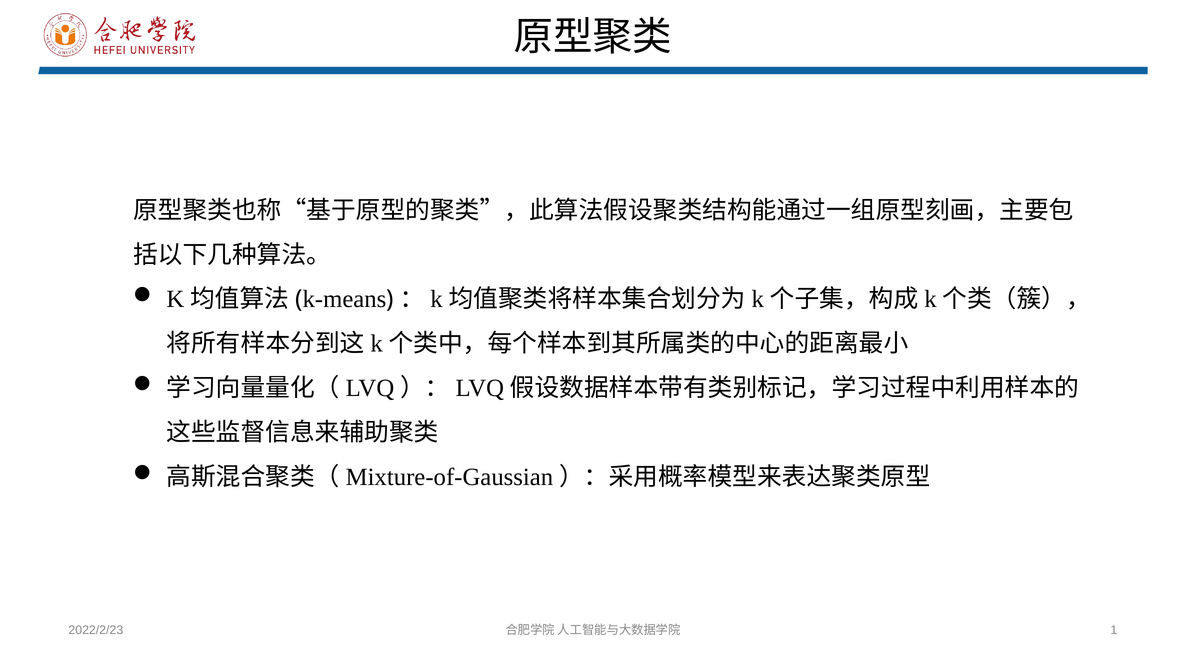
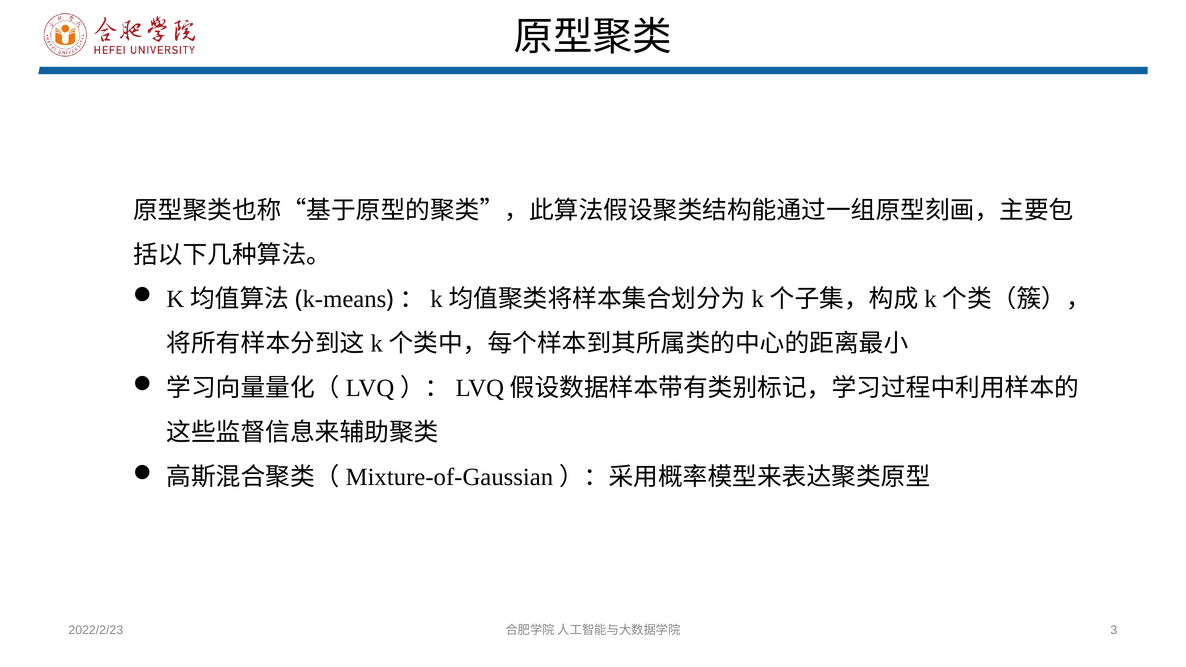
1: 1 -> 3
